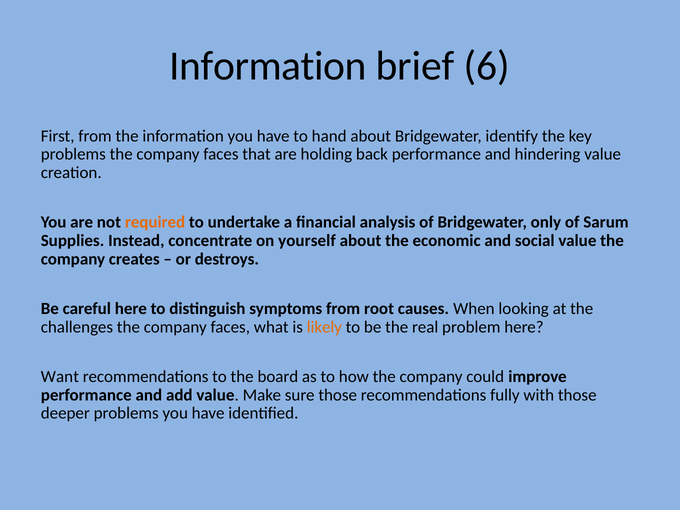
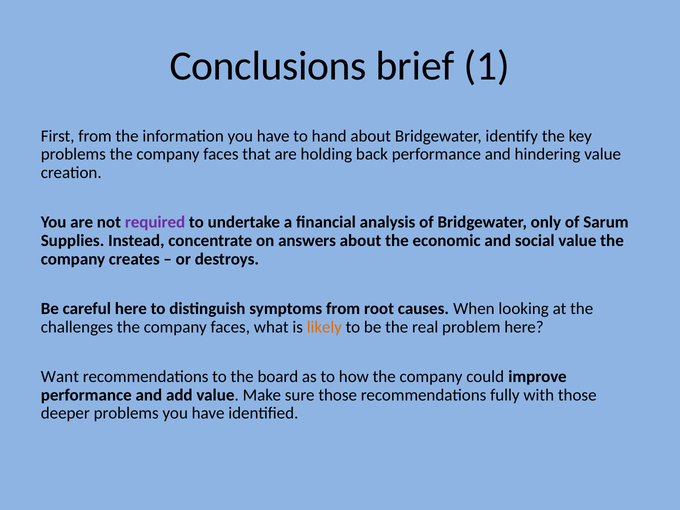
Information at (268, 66): Information -> Conclusions
6: 6 -> 1
required colour: orange -> purple
yourself: yourself -> answers
